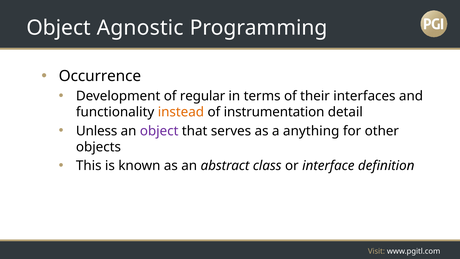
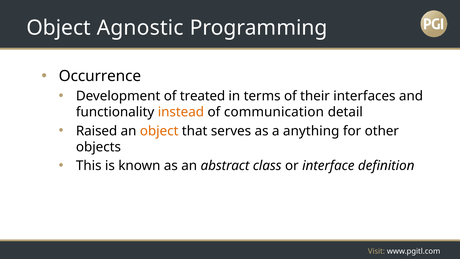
regular: regular -> treated
instrumentation: instrumentation -> communication
Unless: Unless -> Raised
object at (159, 131) colour: purple -> orange
